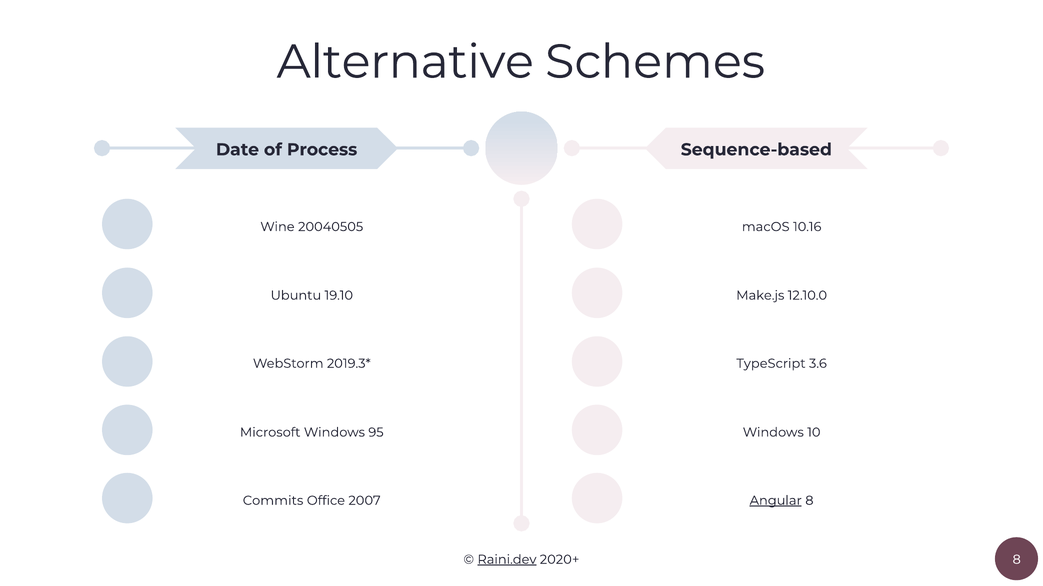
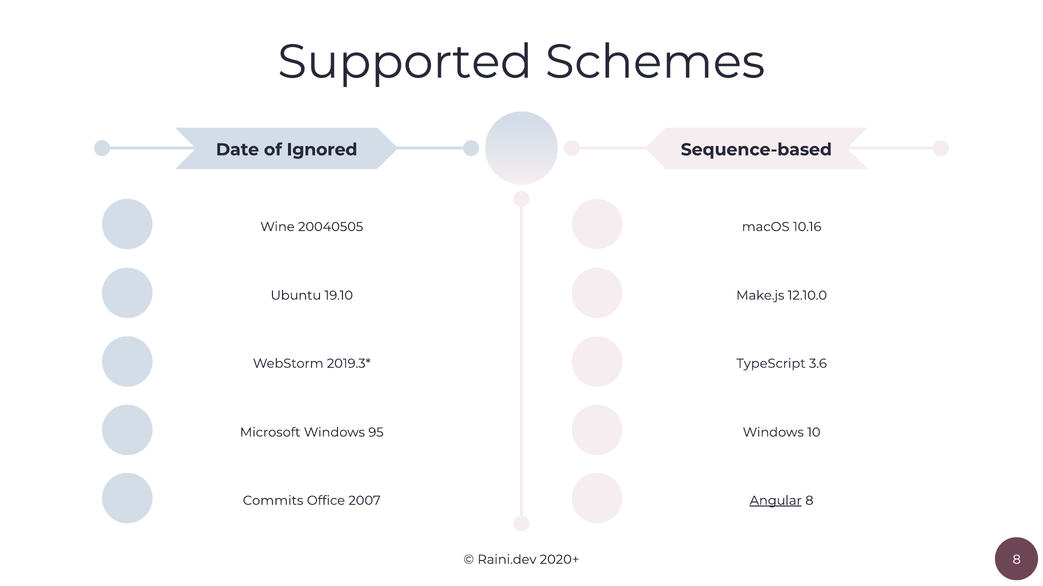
Alternative: Alternative -> Supported
Process: Process -> Ignored
Raini.dev underline: present -> none
